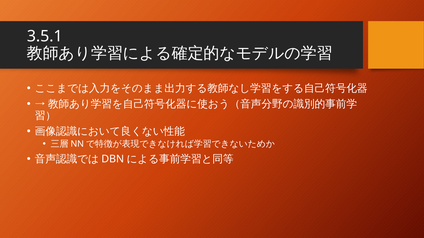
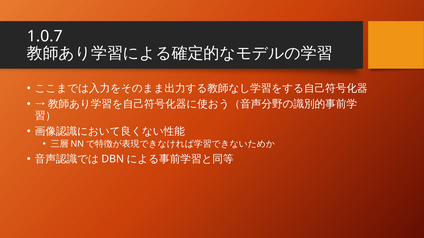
3.5.1: 3.5.1 -> 1.0.7
